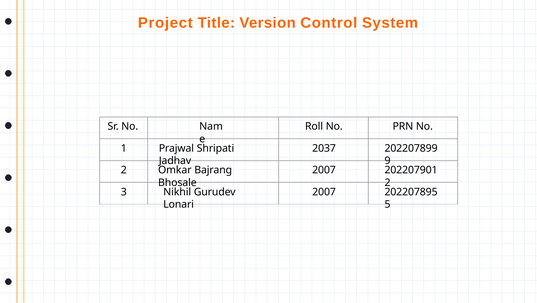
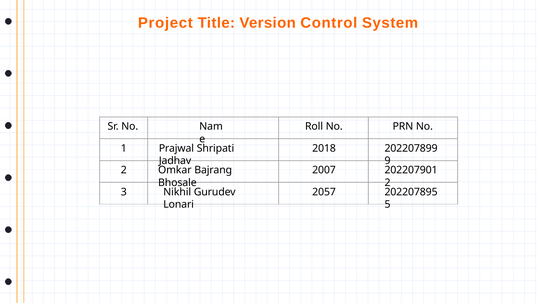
2037: 2037 -> 2018
2007 at (324, 192): 2007 -> 2057
